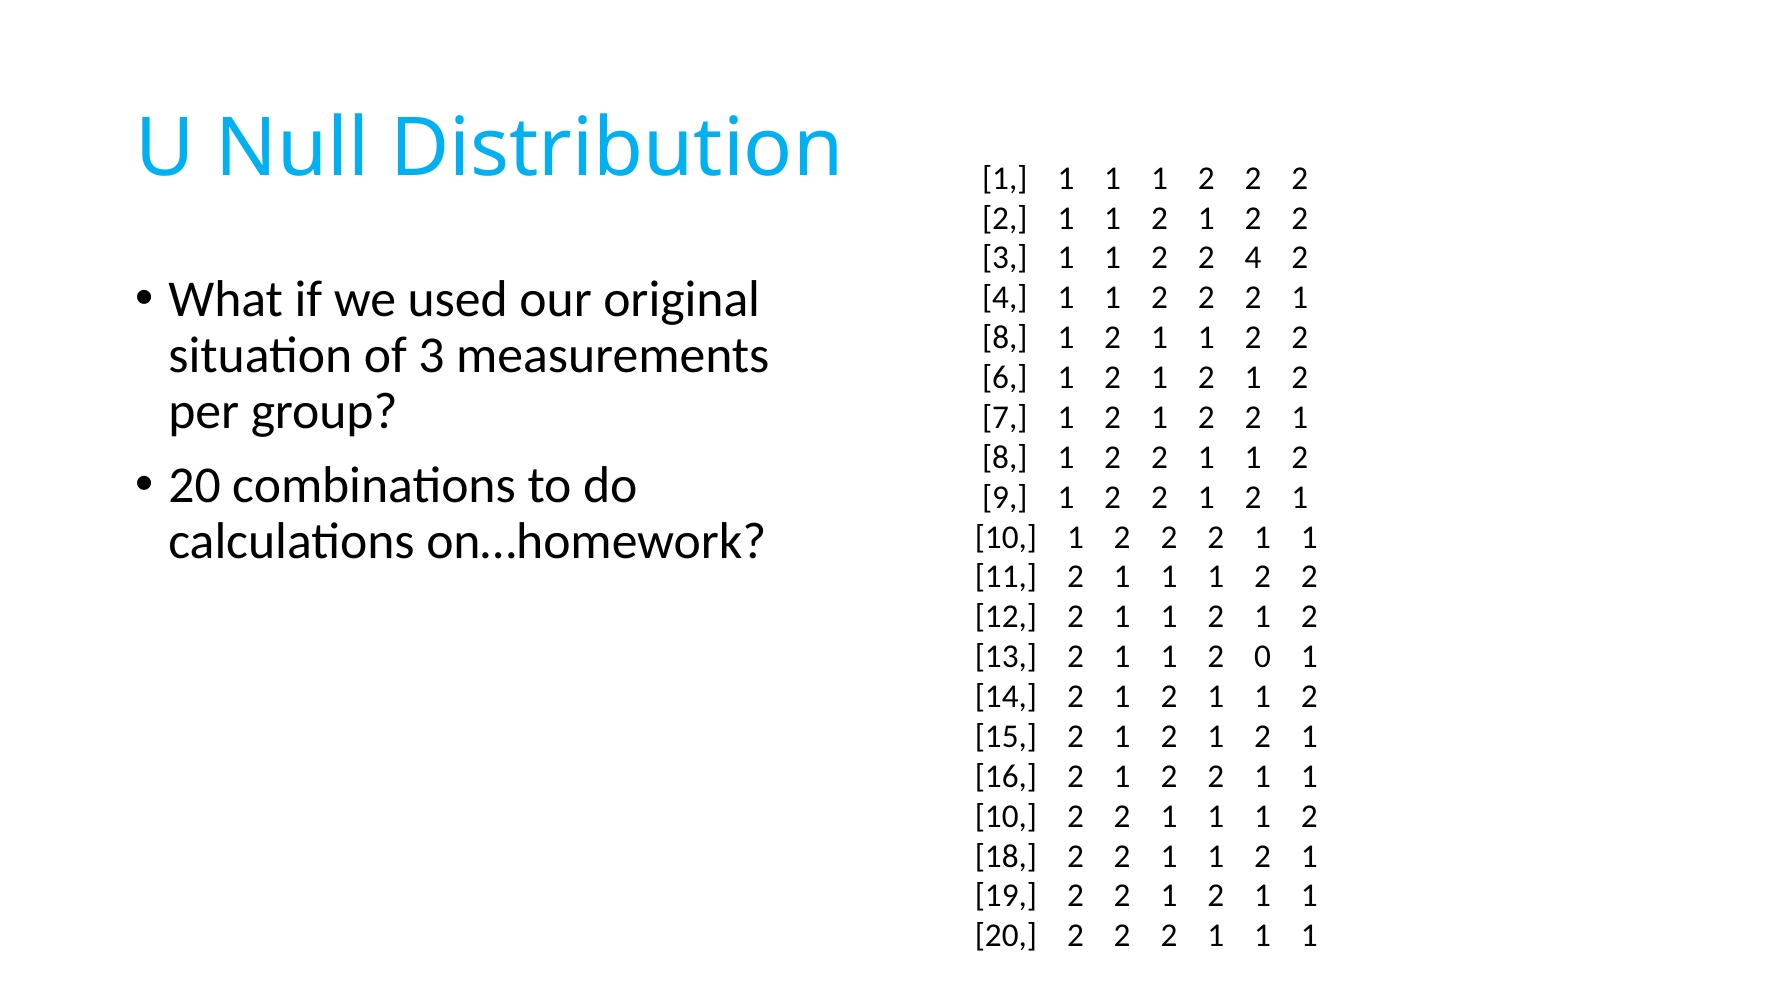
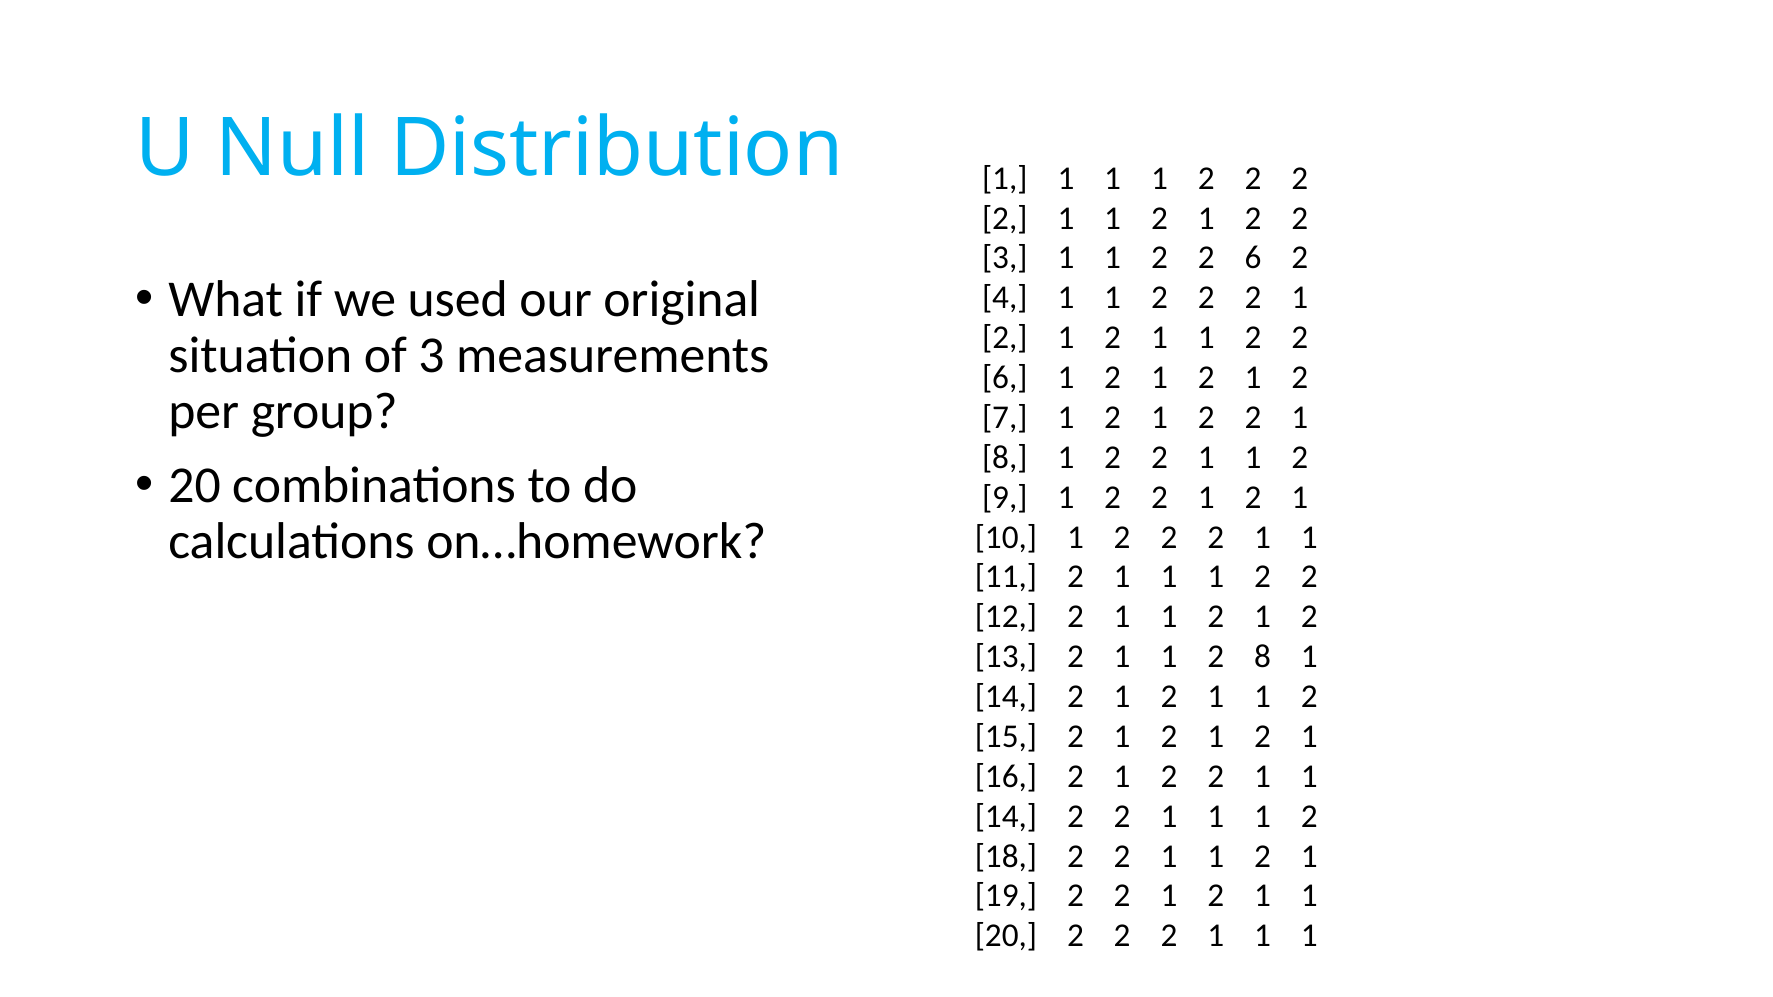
4 at (1253, 258): 4 -> 6
8 at (1005, 338): 8 -> 2
2 0: 0 -> 8
10 at (1006, 817): 10 -> 14
